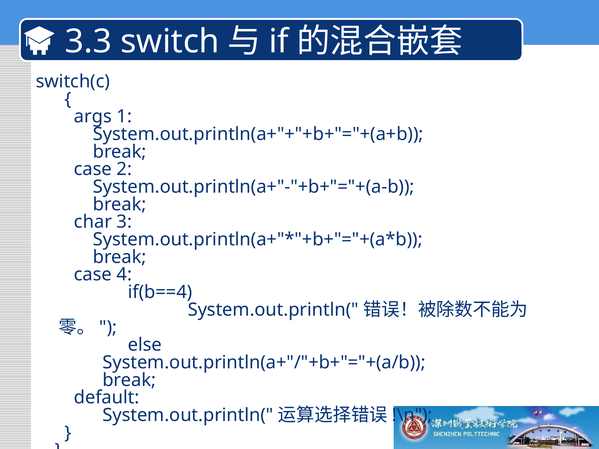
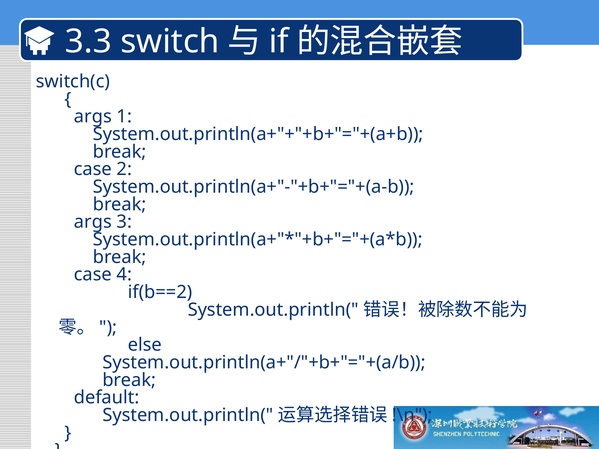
char at (93, 222): char -> args
if(b==4: if(b==4 -> if(b==2
